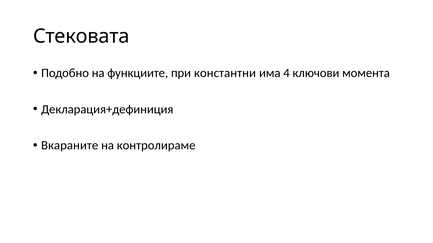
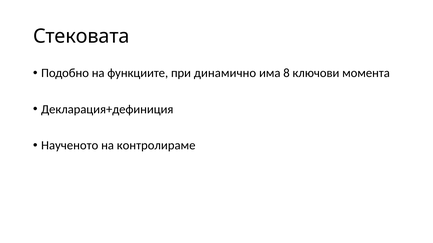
константни: константни -> динамично
4: 4 -> 8
Вкараните: Вкараните -> Наученото
